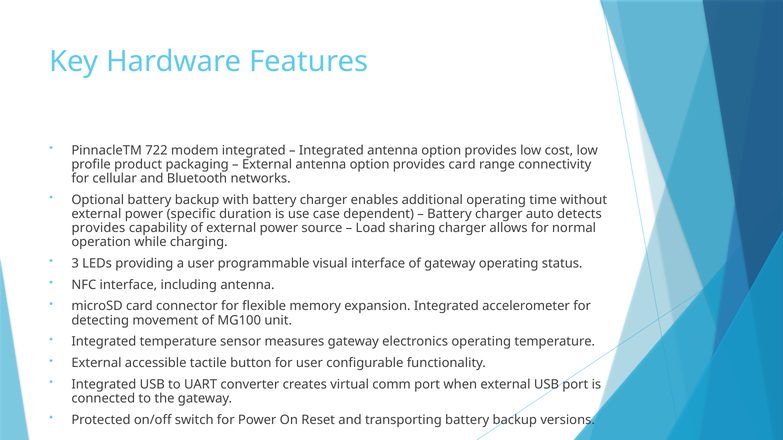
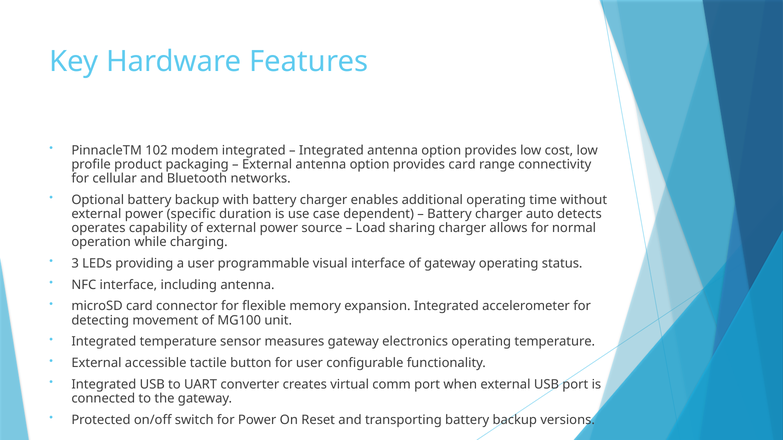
722: 722 -> 102
provides at (98, 228): provides -> operates
